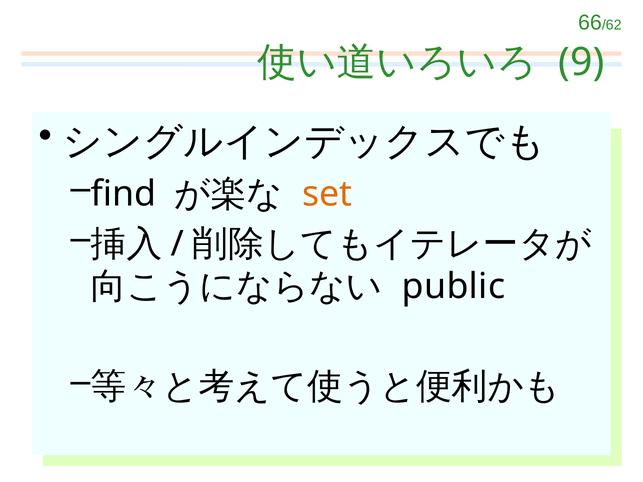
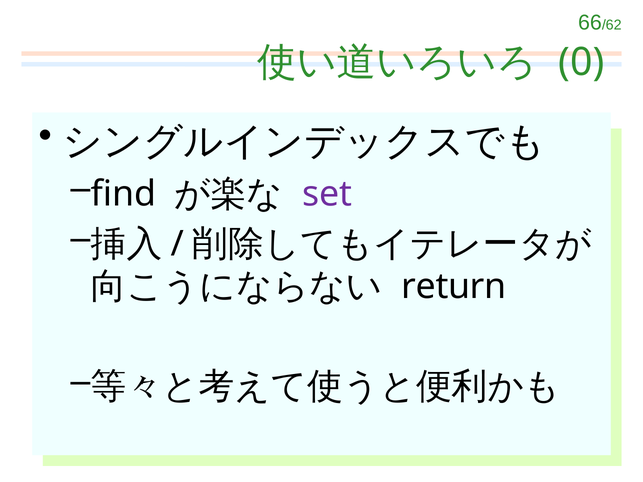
9: 9 -> 0
set colour: orange -> purple
public: public -> return
